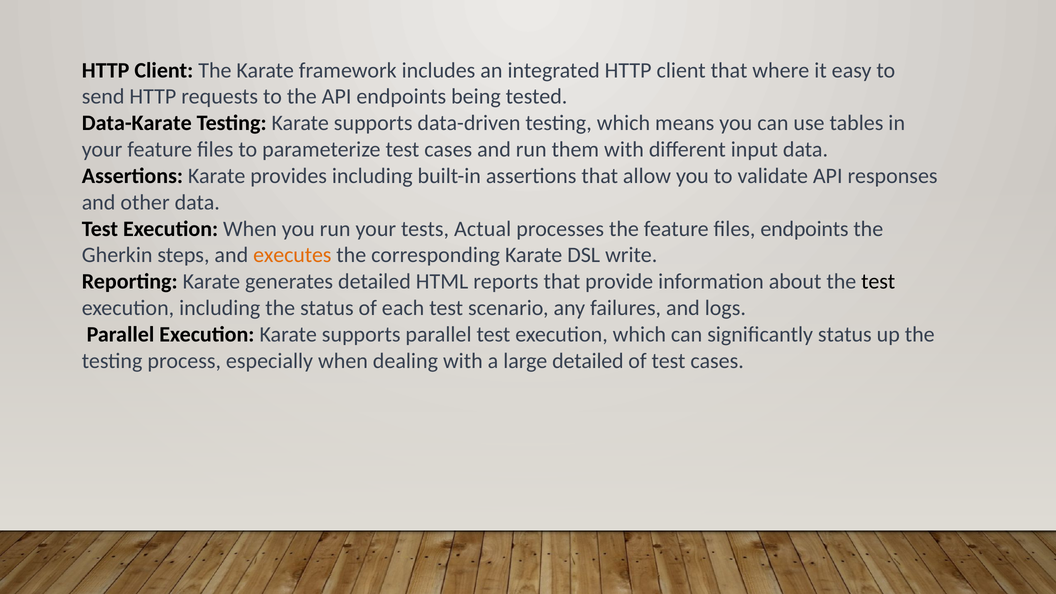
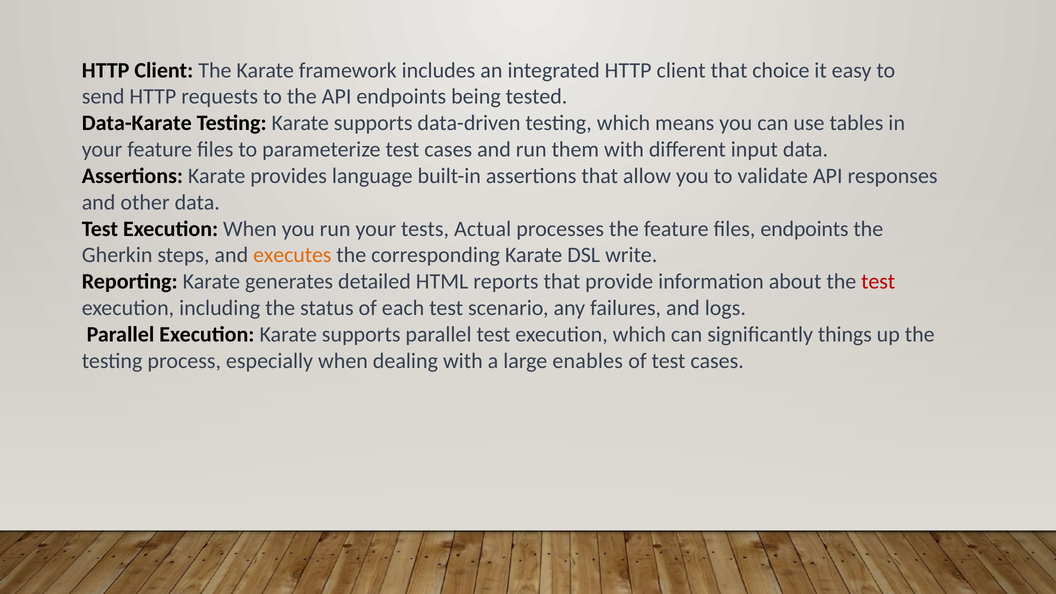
where: where -> choice
provides including: including -> language
test at (878, 282) colour: black -> red
significantly status: status -> things
large detailed: detailed -> enables
